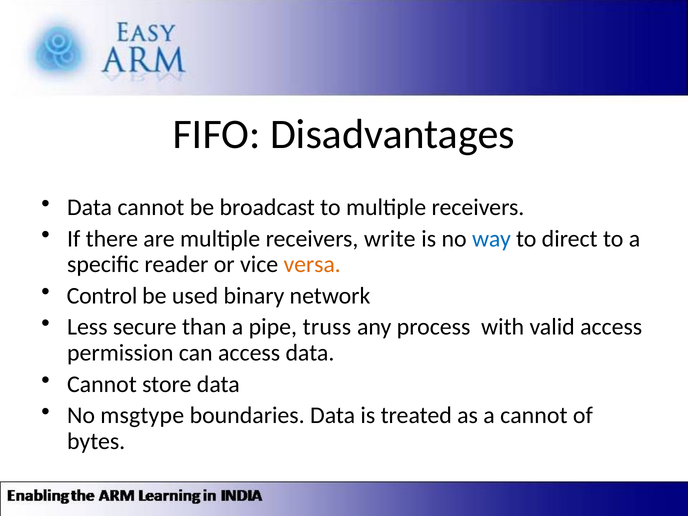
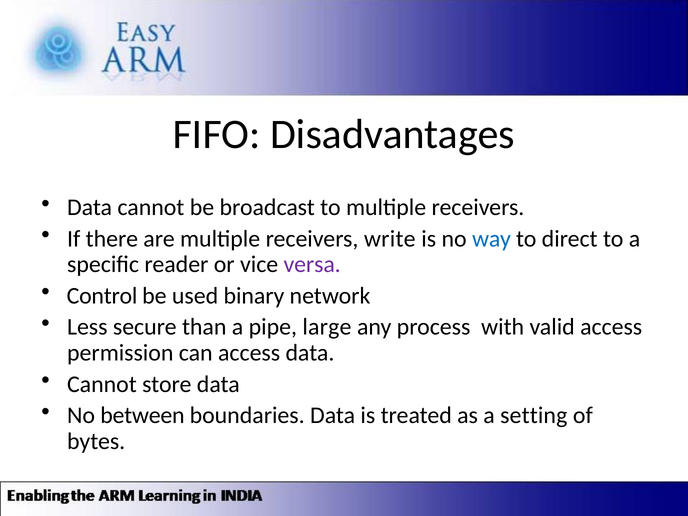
versa colour: orange -> purple
truss: truss -> large
msgtype: msgtype -> between
a cannot: cannot -> setting
